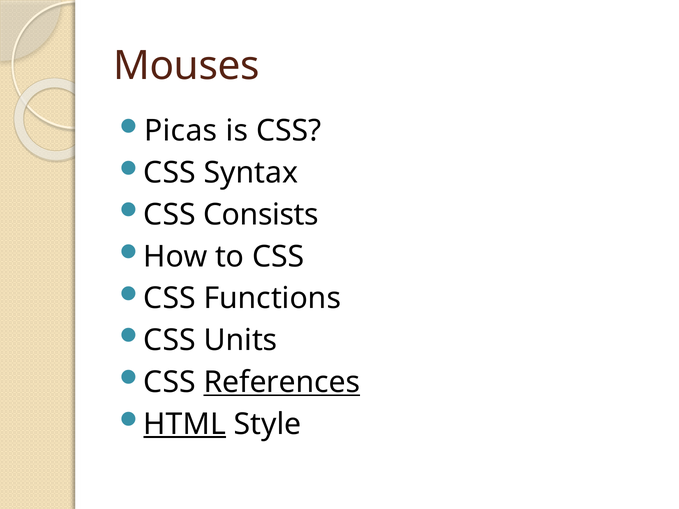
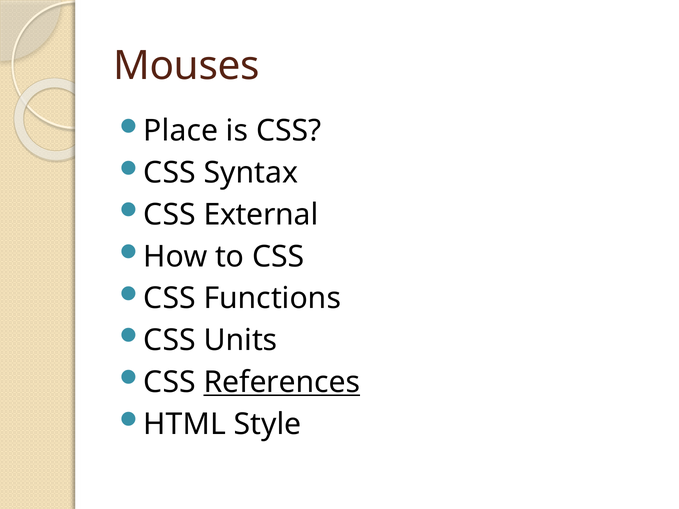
Picas: Picas -> Place
Consists: Consists -> External
HTML underline: present -> none
